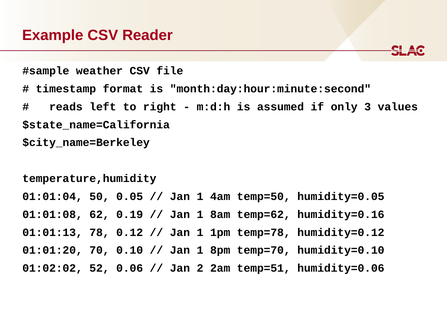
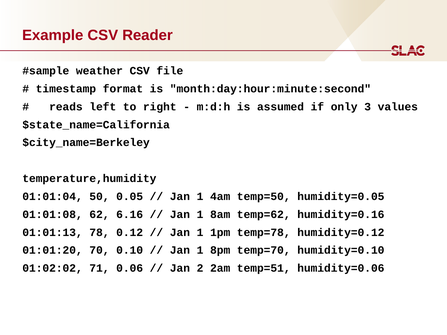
0.19: 0.19 -> 6.16
52: 52 -> 71
